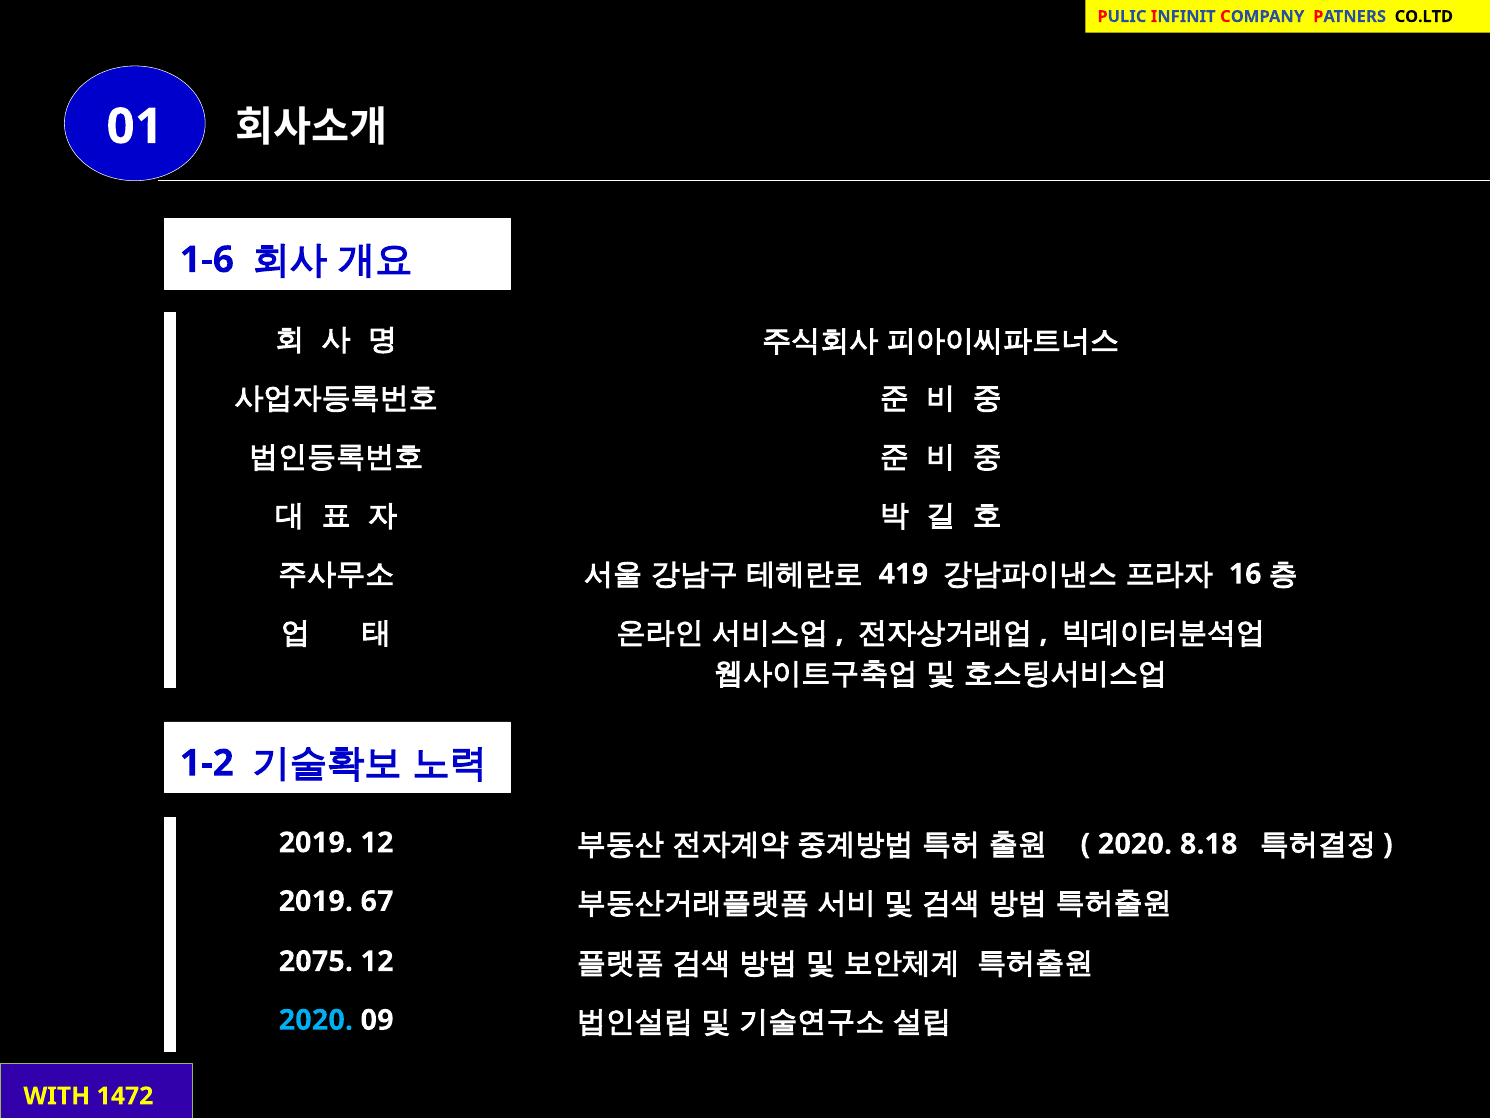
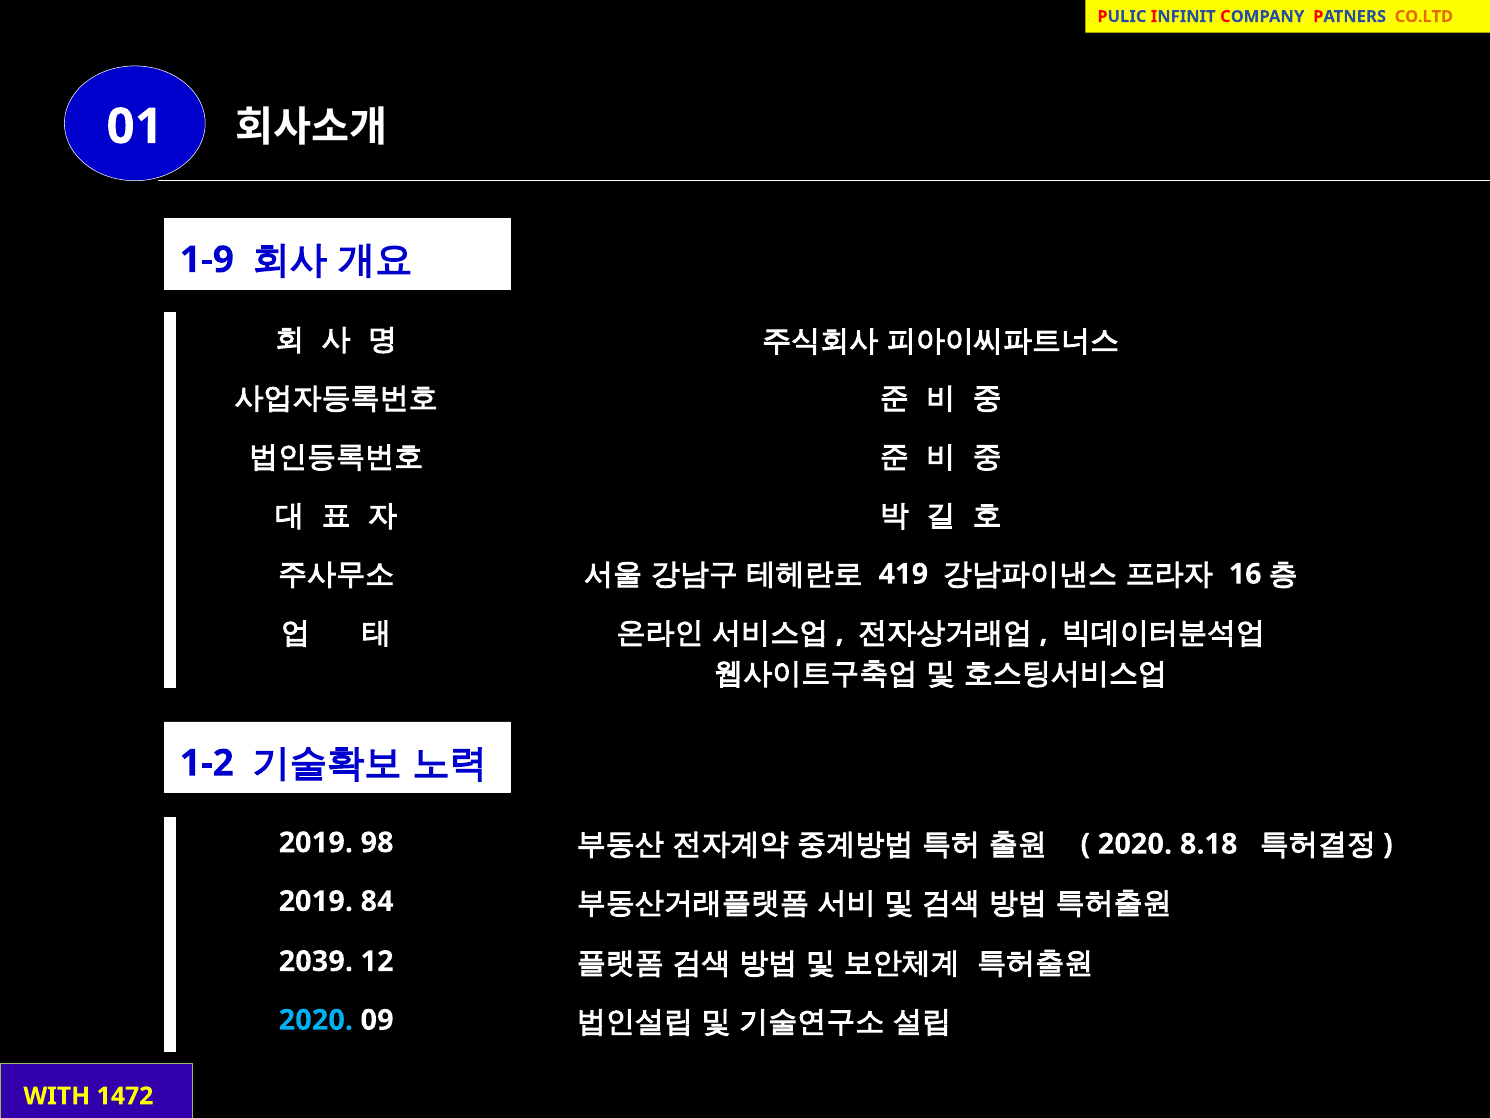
CO.LTD colour: black -> orange
1-6: 1-6 -> 1-9
2019 12: 12 -> 98
67: 67 -> 84
2075: 2075 -> 2039
